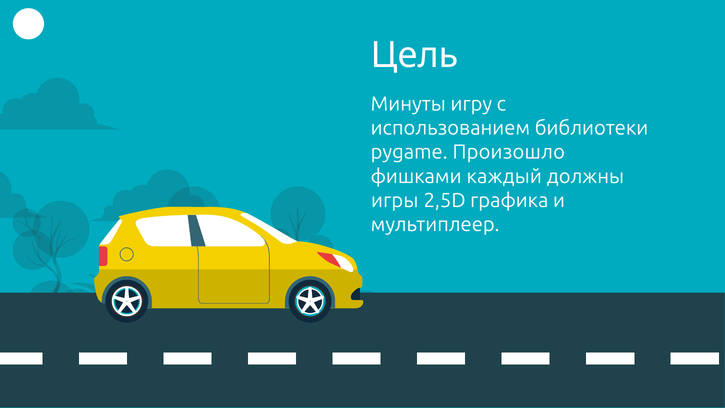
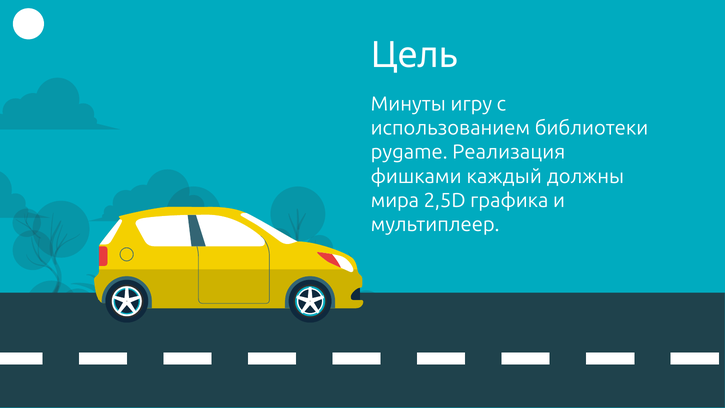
Произошло: Произошло -> Реализация
игры: игры -> мира
